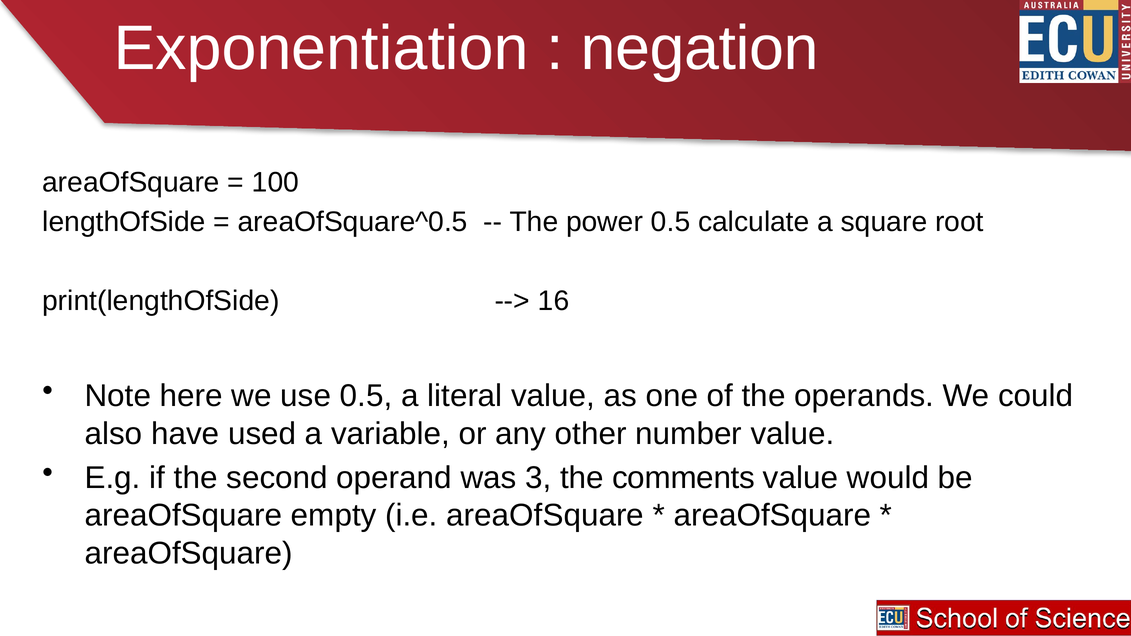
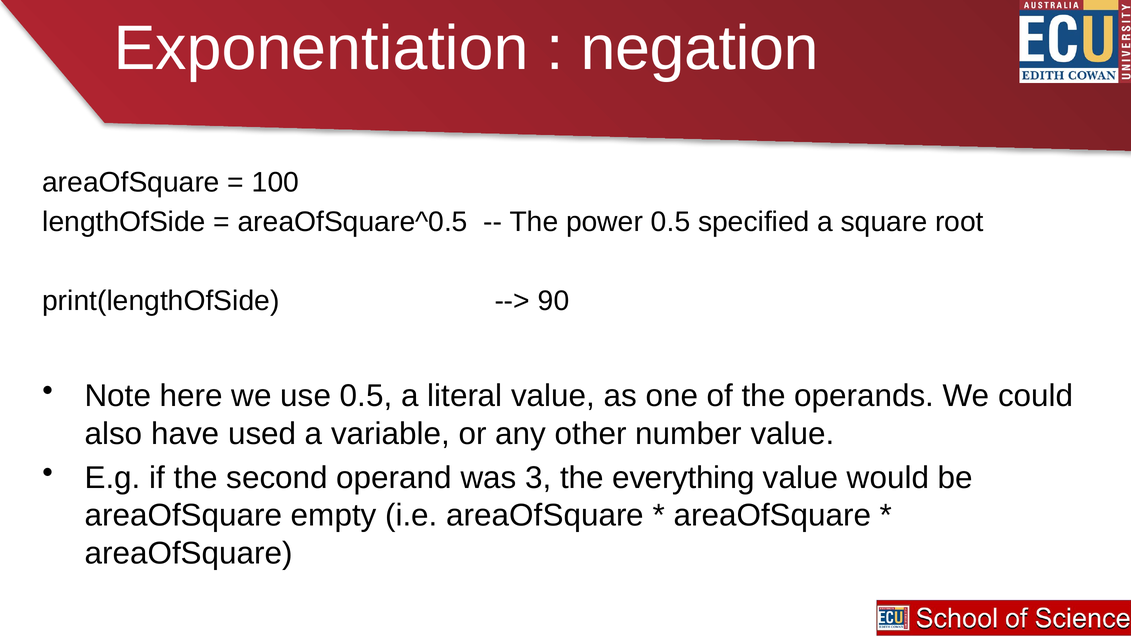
calculate: calculate -> specified
16: 16 -> 90
comments: comments -> everything
